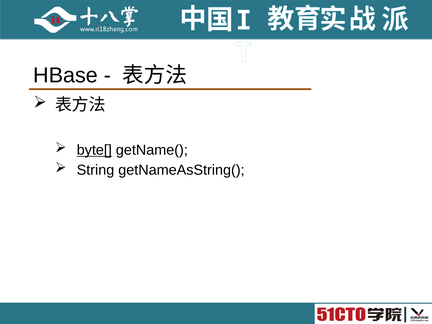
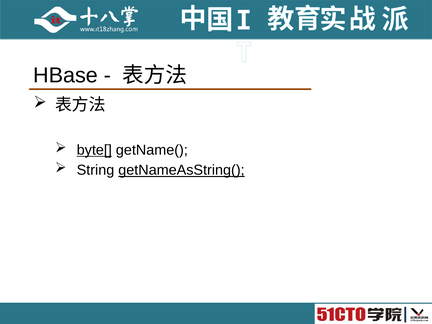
getNameAsString( underline: none -> present
